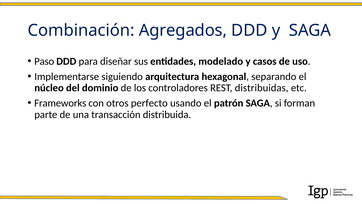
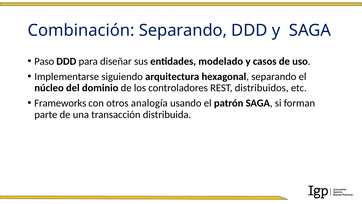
Combinación Agregados: Agregados -> Separando
distribuidas: distribuidas -> distribuidos
perfecto: perfecto -> analogía
